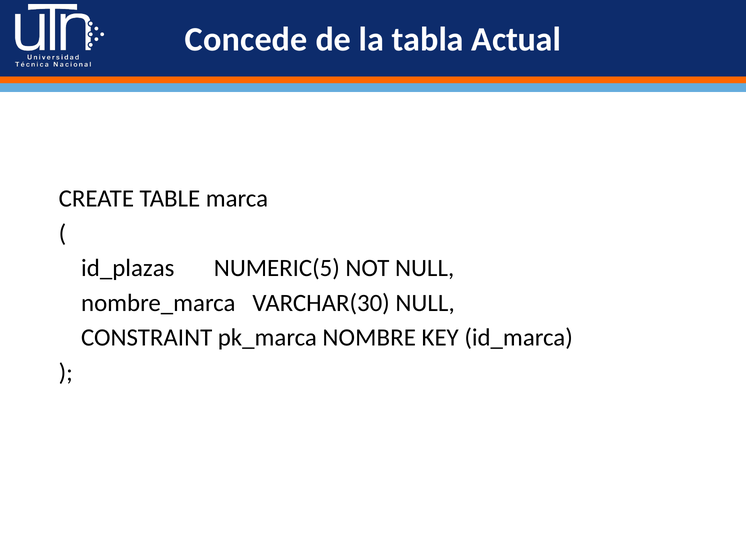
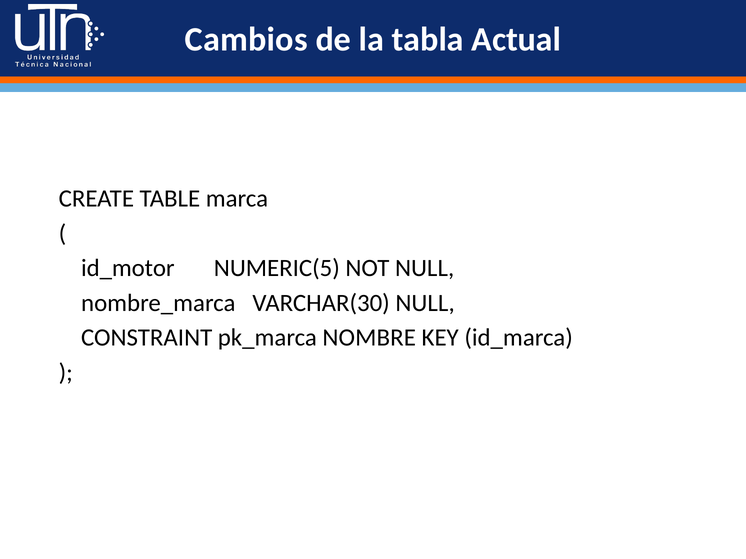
Concede: Concede -> Cambios
id_plazas: id_plazas -> id_motor
